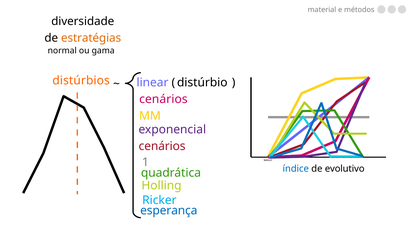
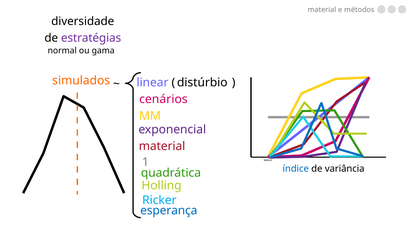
estratégias colour: orange -> purple
distúrbios: distúrbios -> simulados
cenários at (162, 146): cenários -> material
evolutivo: evolutivo -> variância
